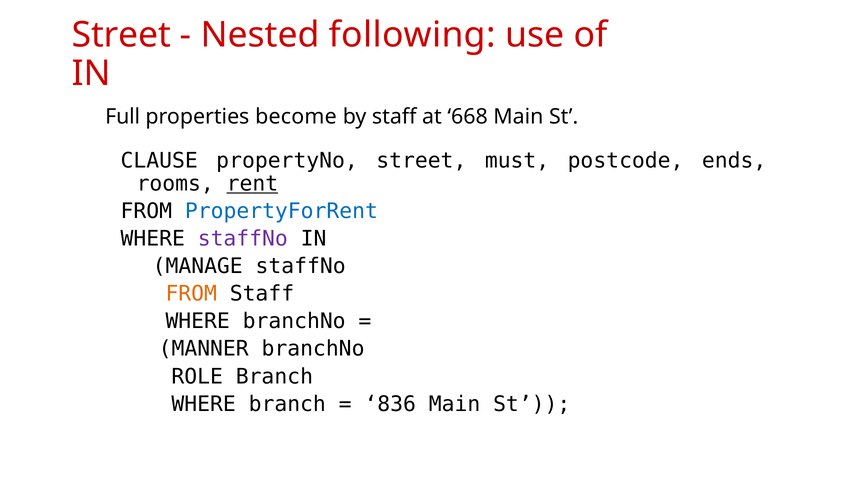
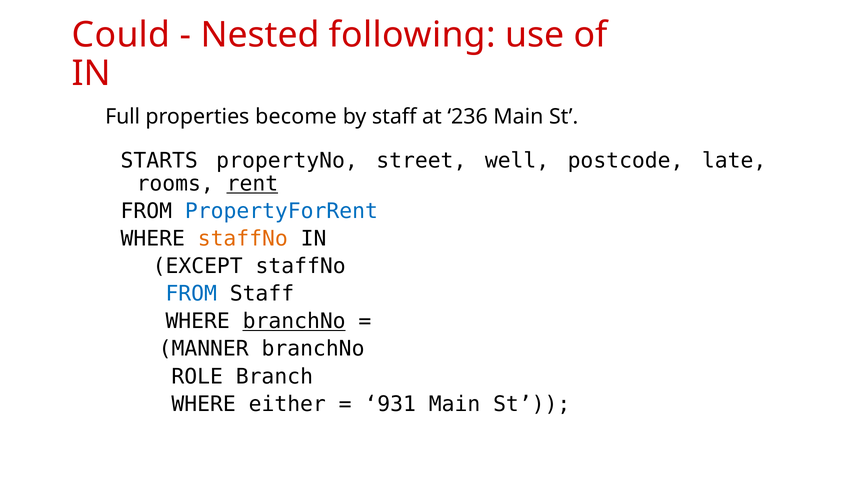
Street at (121, 35): Street -> Could
668: 668 -> 236
CLAUSE: CLAUSE -> STARTS
must: must -> well
ends: ends -> late
staffNo at (243, 239) colour: purple -> orange
MANAGE: MANAGE -> EXCEPT
FROM at (191, 294) colour: orange -> blue
branchNo at (294, 321) underline: none -> present
WHERE branch: branch -> either
836: 836 -> 931
